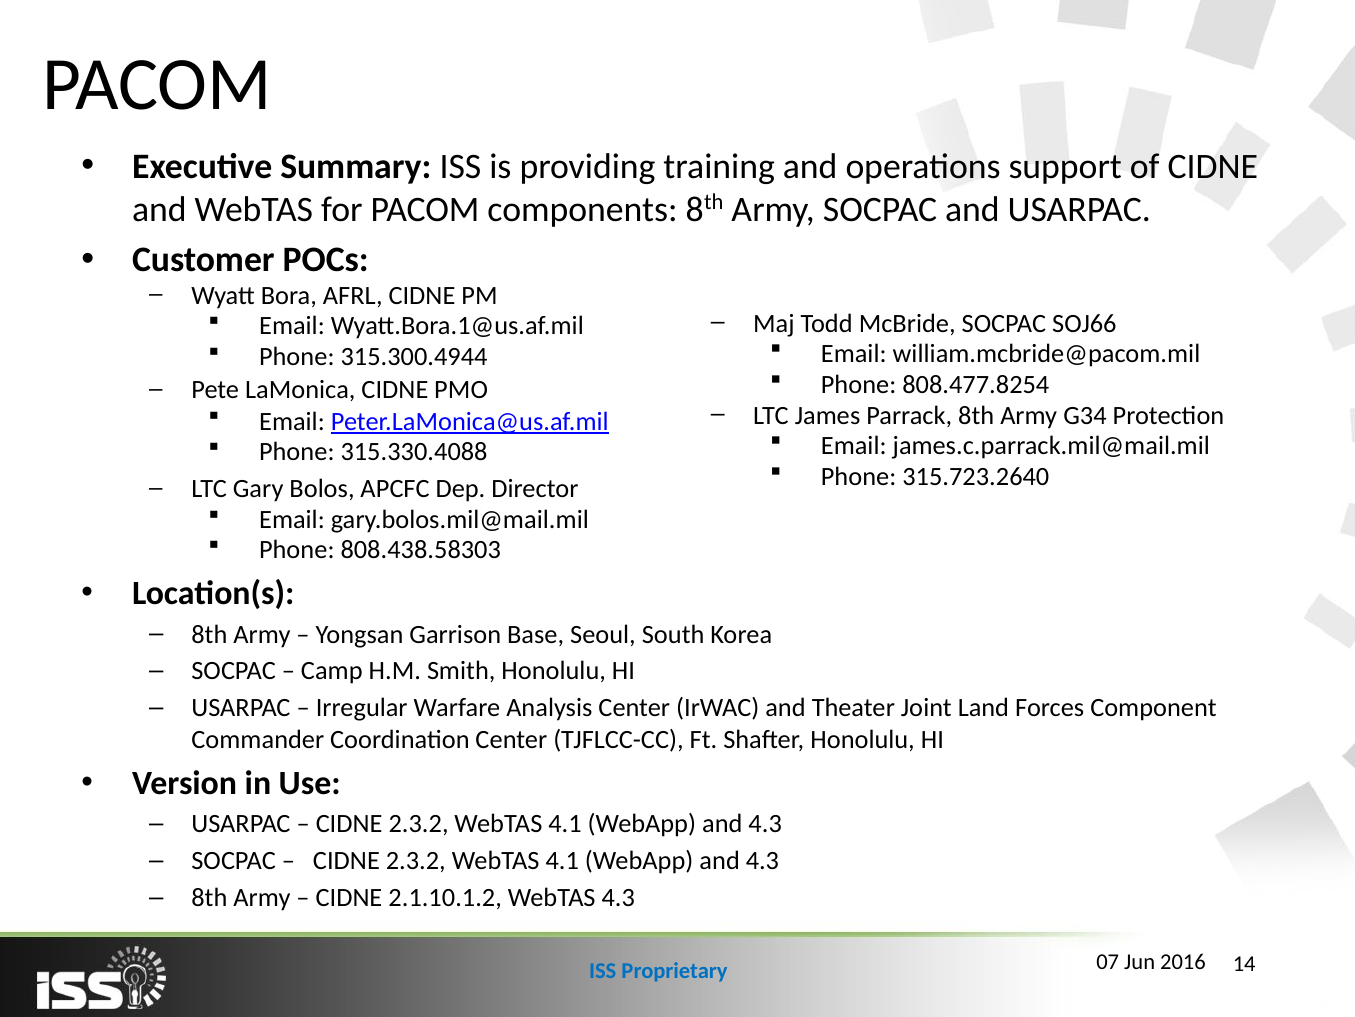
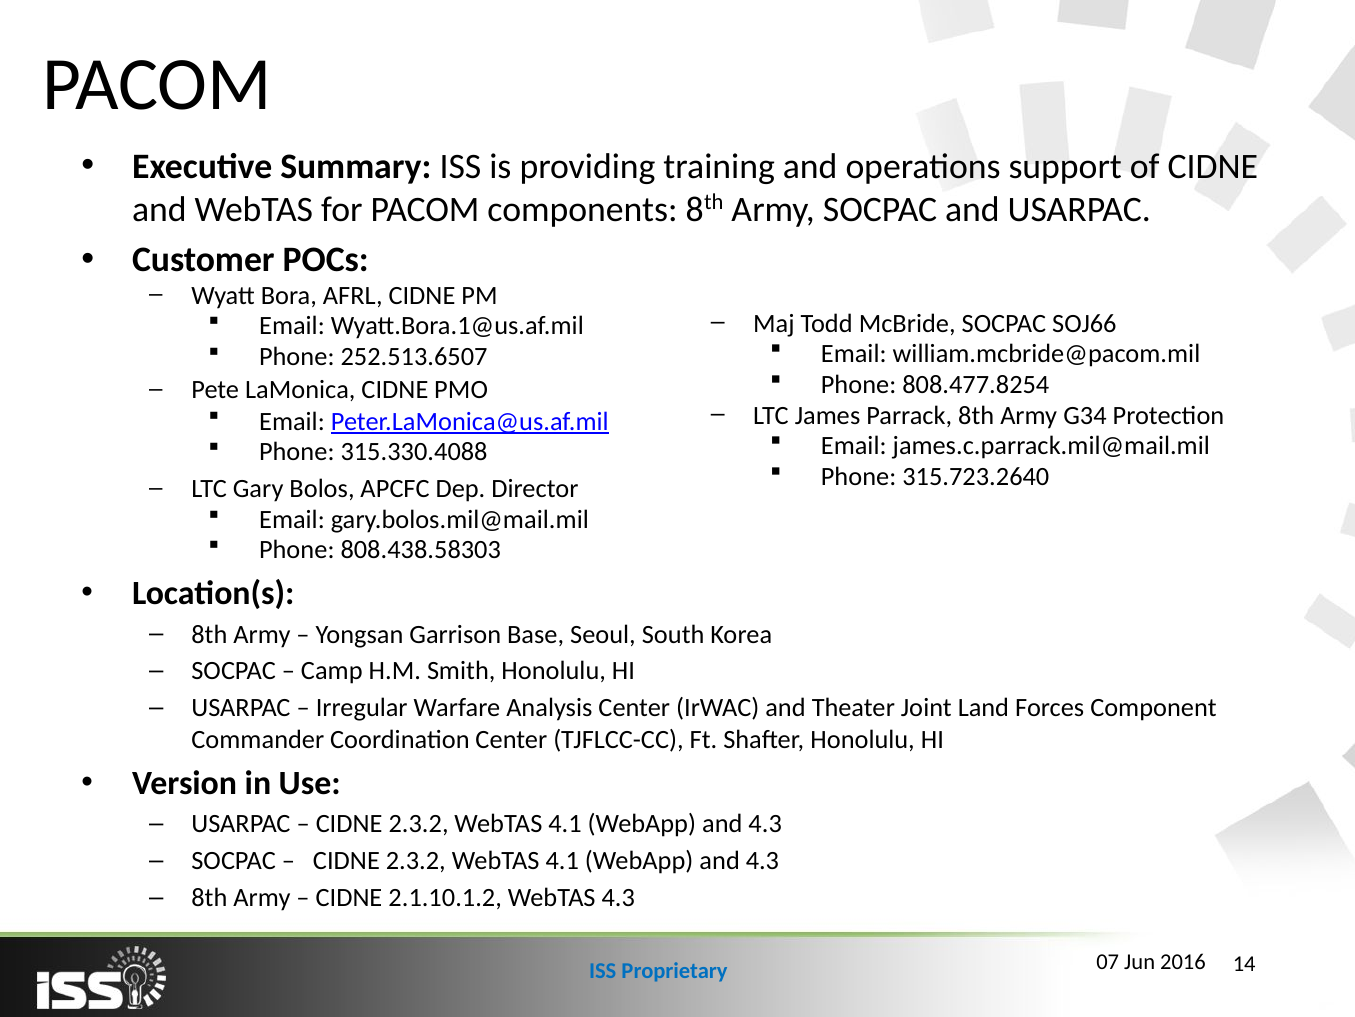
315.300.4944: 315.300.4944 -> 252.513.6507
